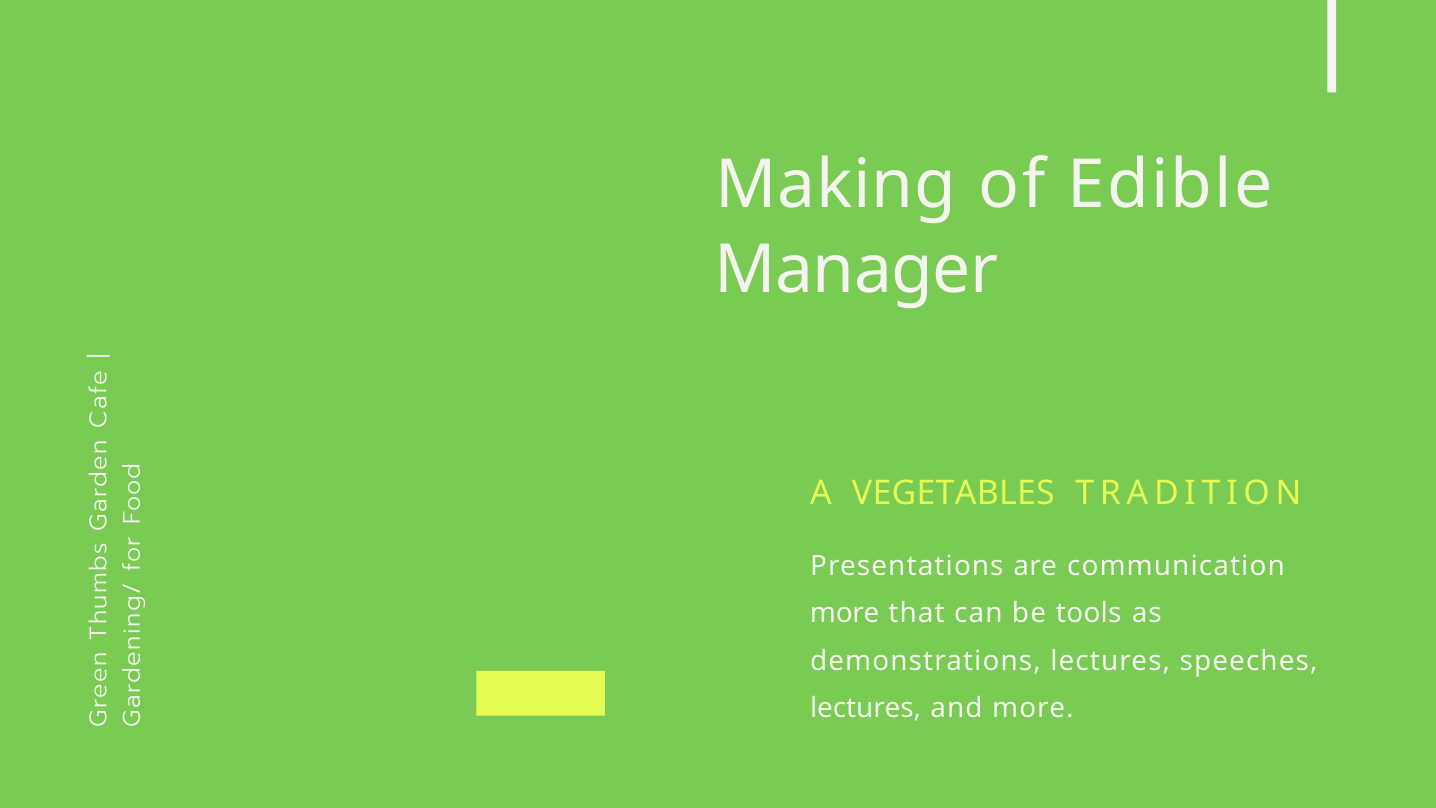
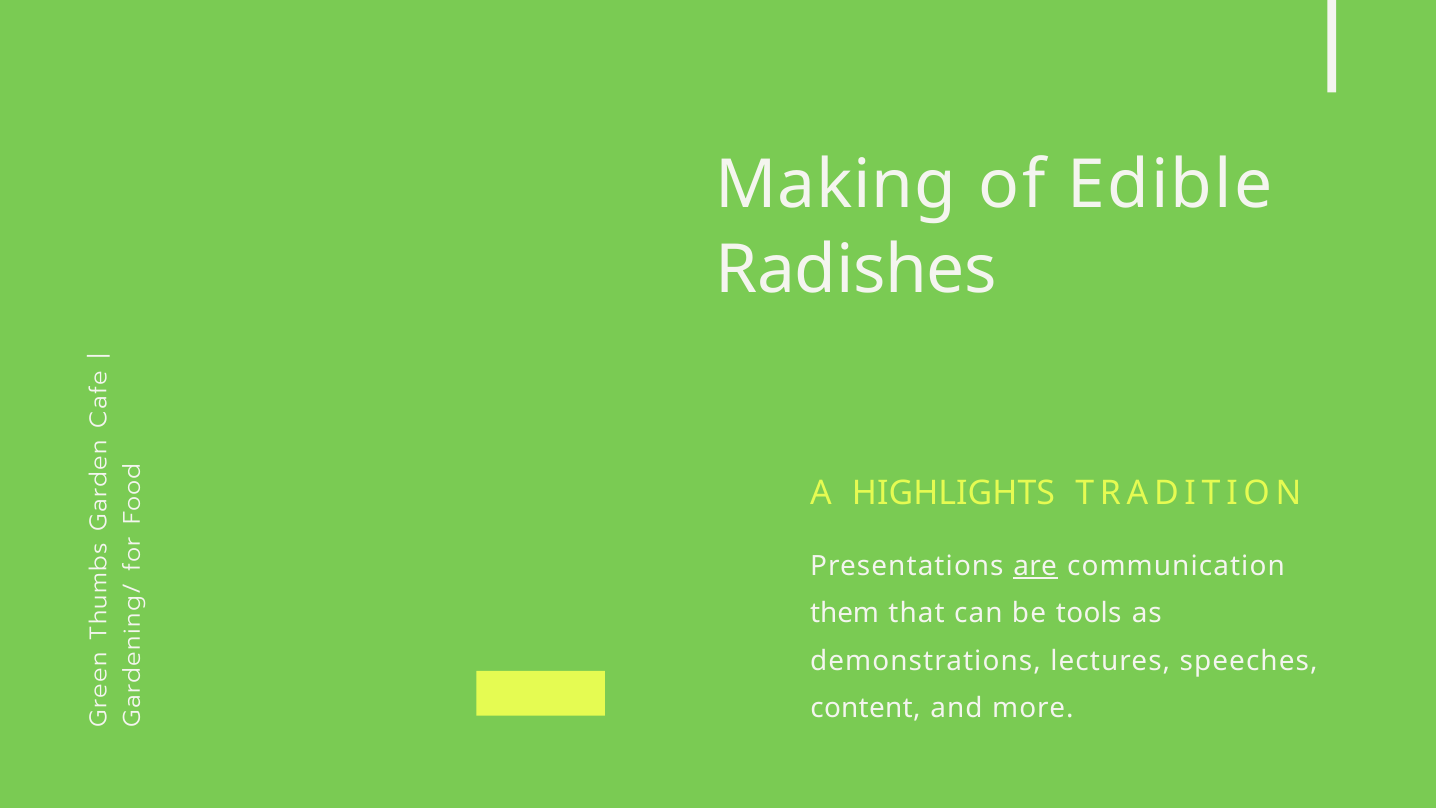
Manager: Manager -> Radishes
VEGETABLES: VEGETABLES -> HIGHLIGHTS
are underline: none -> present
more at (845, 613): more -> them
lectures at (866, 708): lectures -> content
